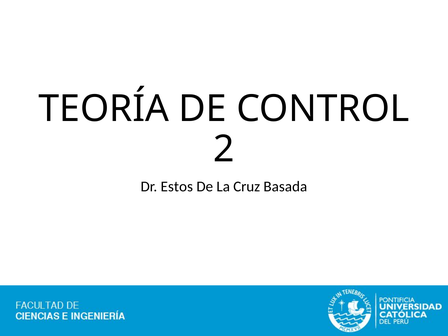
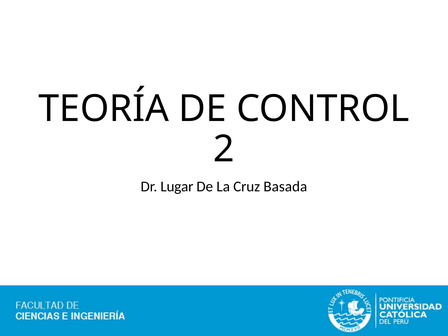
Estos: Estos -> Lugar
